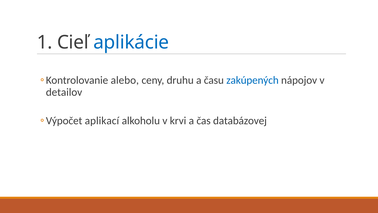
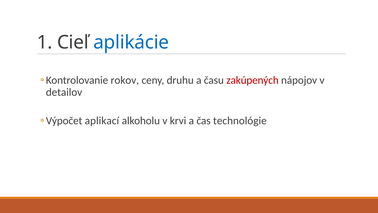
alebo: alebo -> rokov
zakúpených colour: blue -> red
databázovej: databázovej -> technológie
